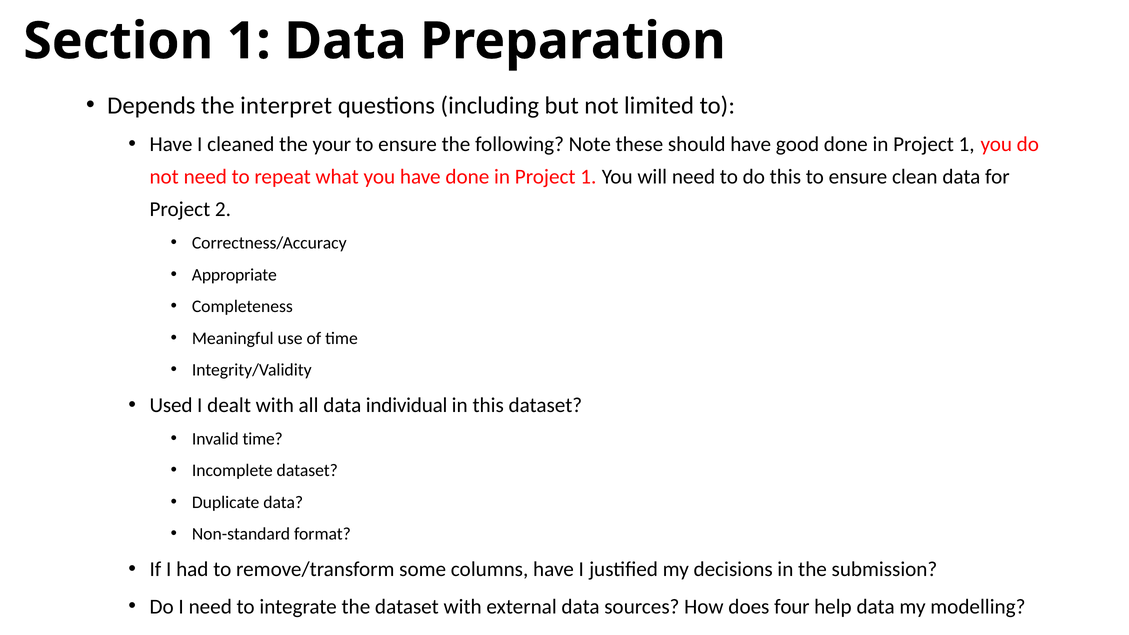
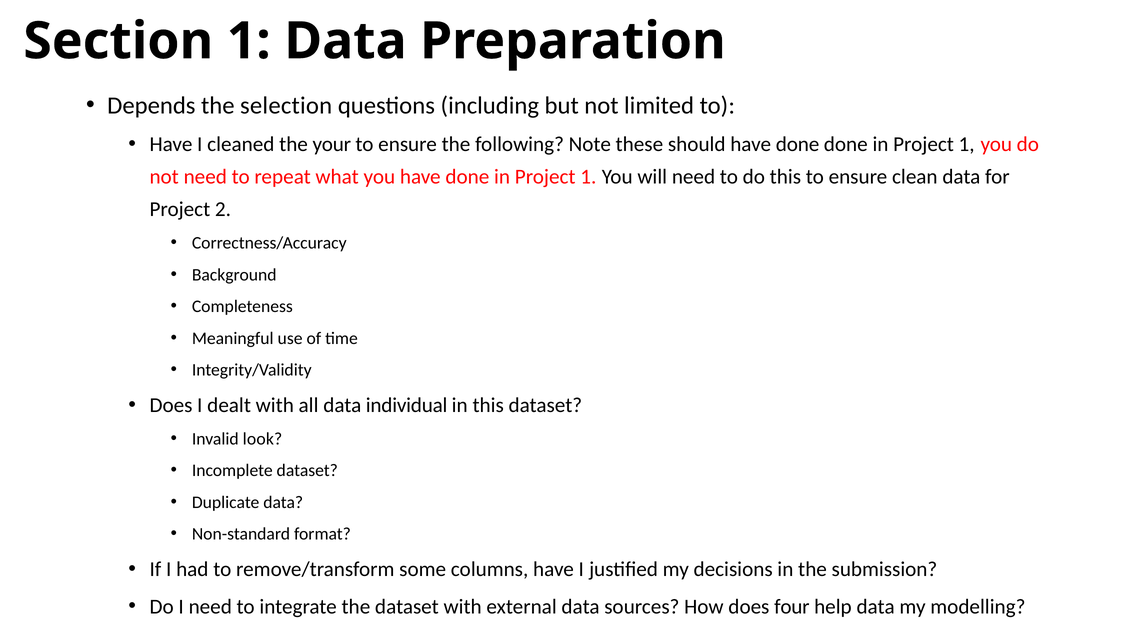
interpret: interpret -> selection
should have good: good -> done
Appropriate: Appropriate -> Background
Used at (171, 405): Used -> Does
Invalid time: time -> look
